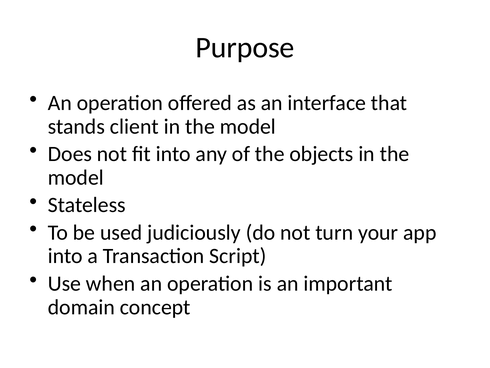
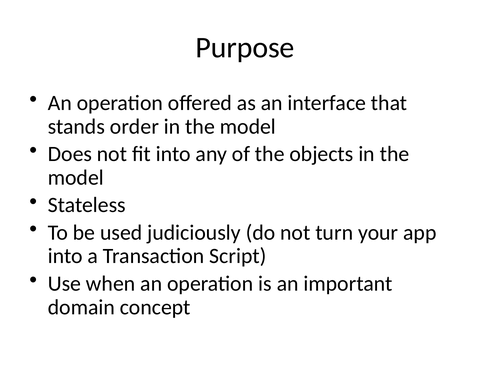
client: client -> order
